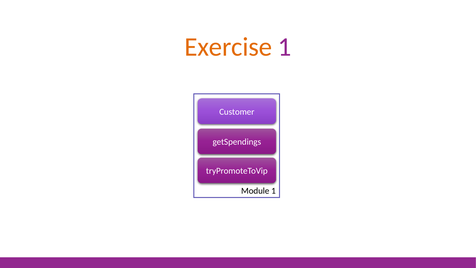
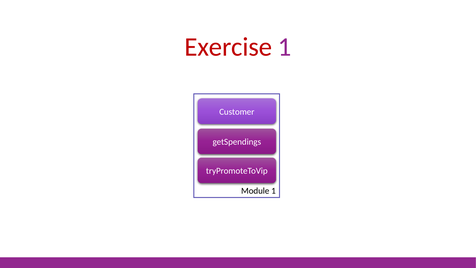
Exercise colour: orange -> red
